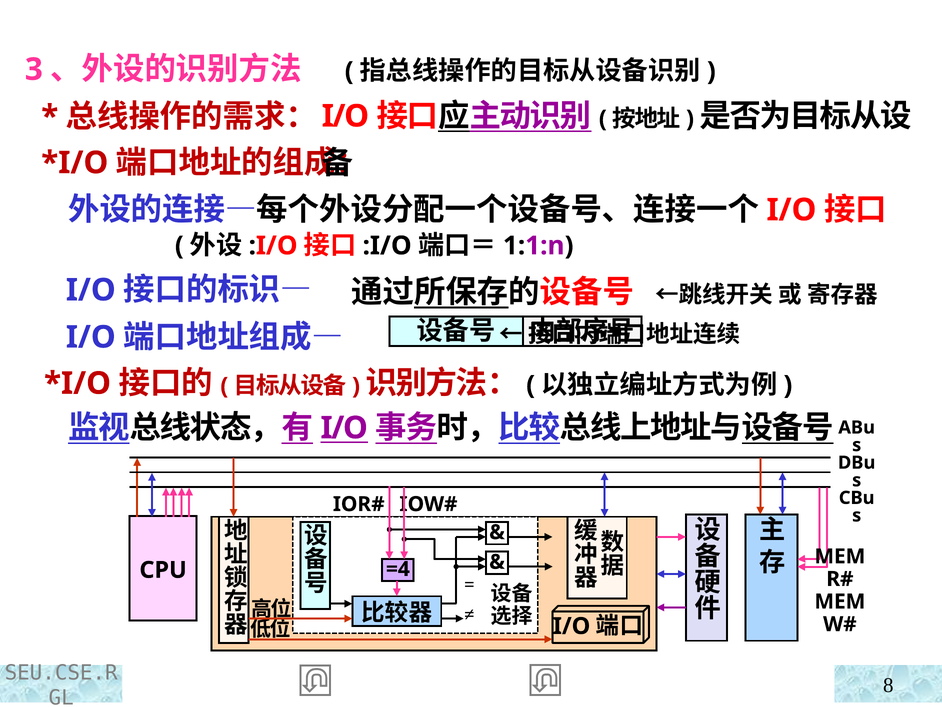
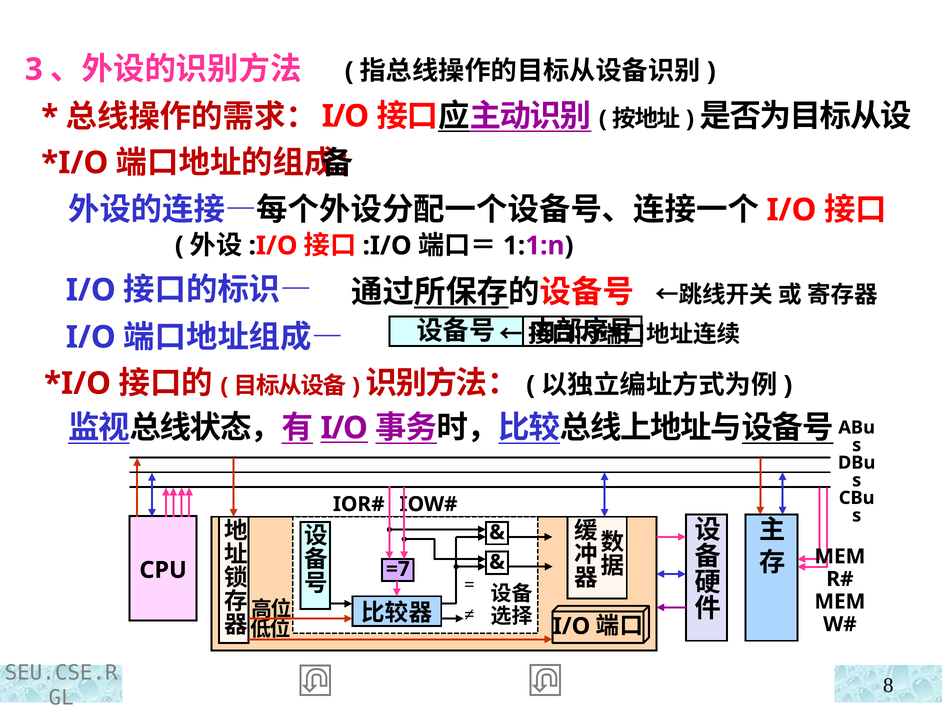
=4: =4 -> =7
